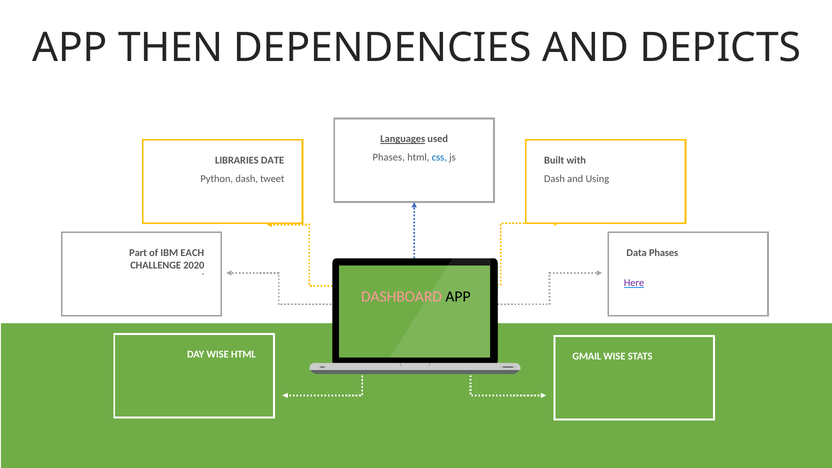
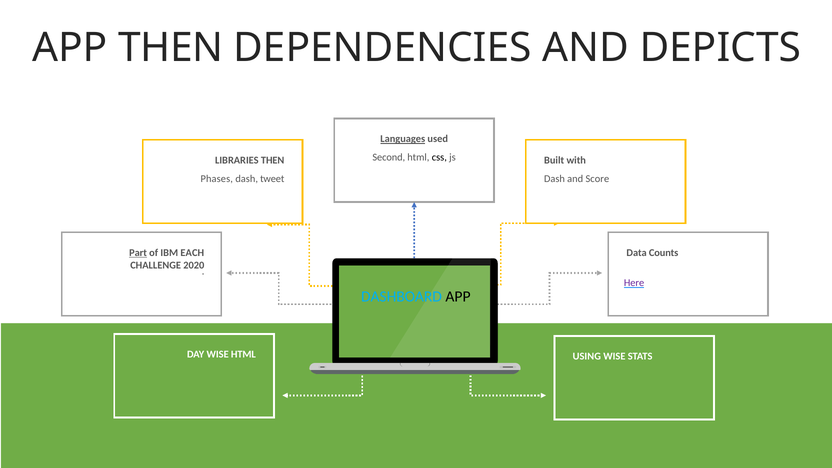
Phases at (389, 158): Phases -> Second
css colour: blue -> black
LIBRARIES DATE: DATE -> THEN
Python: Python -> Phases
Using: Using -> Score
Part underline: none -> present
Data Phases: Phases -> Counts
DASHBOARD colour: pink -> light blue
GMAIL: GMAIL -> USING
